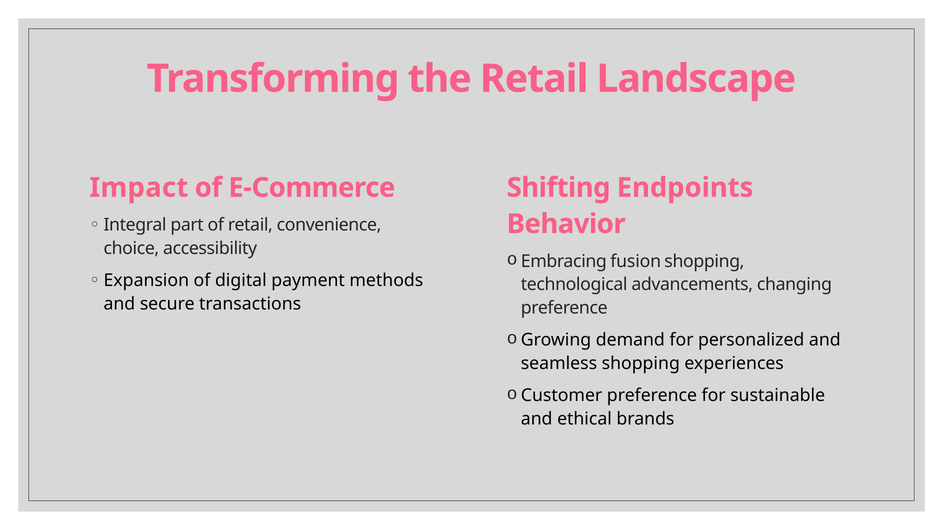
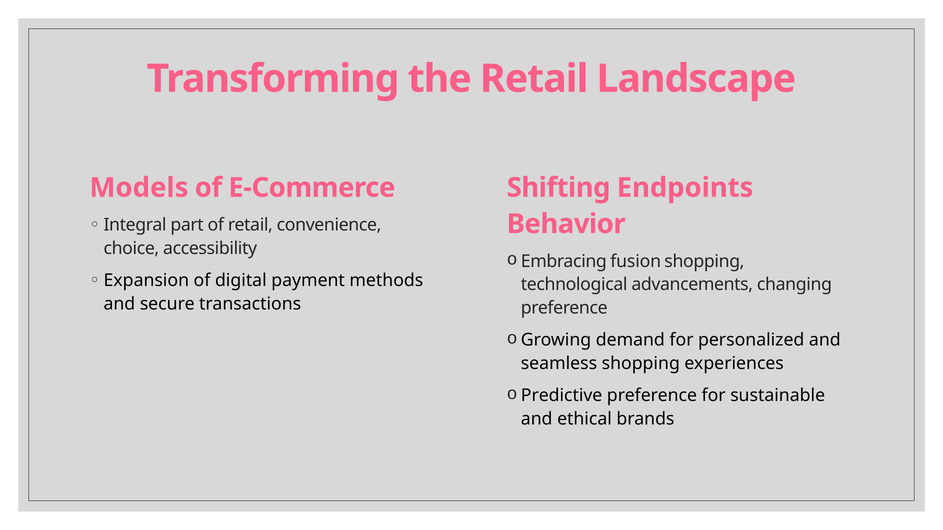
Impact: Impact -> Models
Customer: Customer -> Predictive
